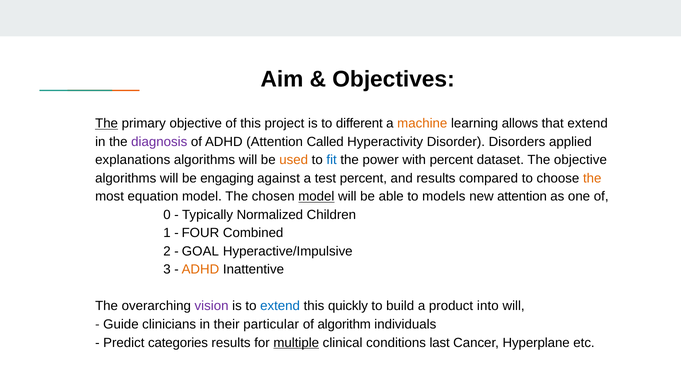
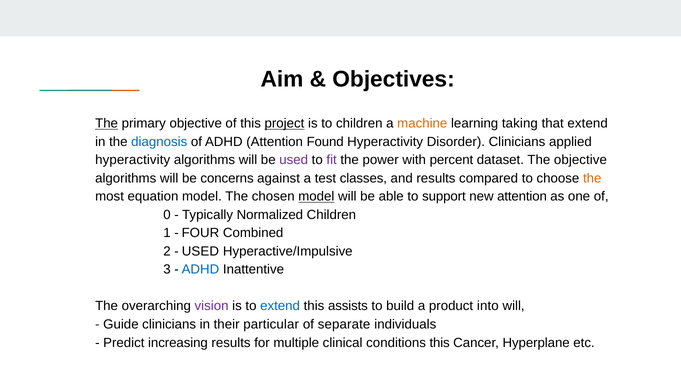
project underline: none -> present
to different: different -> children
allows: allows -> taking
diagnosis colour: purple -> blue
Called: Called -> Found
Disorder Disorders: Disorders -> Clinicians
explanations at (133, 160): explanations -> hyperactivity
used at (294, 160) colour: orange -> purple
fit colour: blue -> purple
engaging: engaging -> concerns
test percent: percent -> classes
models: models -> support
GOAL at (200, 251): GOAL -> USED
ADHD at (200, 270) colour: orange -> blue
quickly: quickly -> assists
algorithm: algorithm -> separate
categories: categories -> increasing
multiple underline: present -> none
conditions last: last -> this
